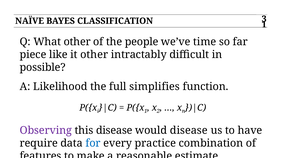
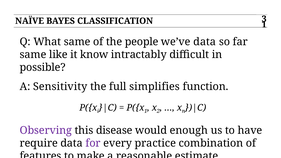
What other: other -> same
we’ve time: time -> data
piece at (33, 54): piece -> same
it other: other -> know
Likelihood: Likelihood -> Sensitivity
would disease: disease -> enough
for colour: blue -> purple
